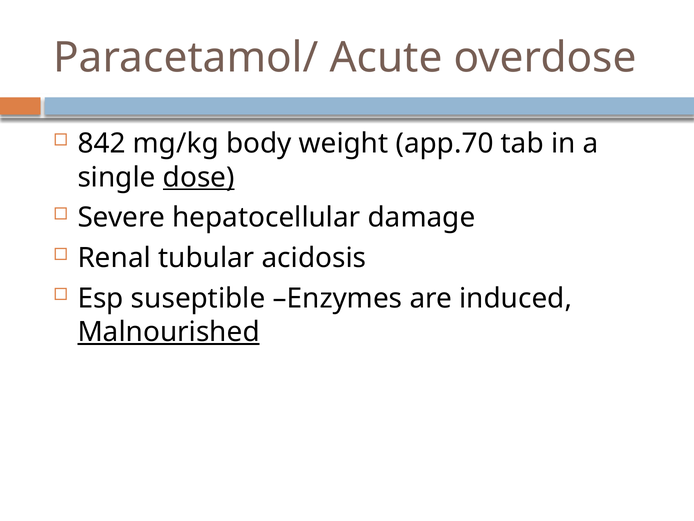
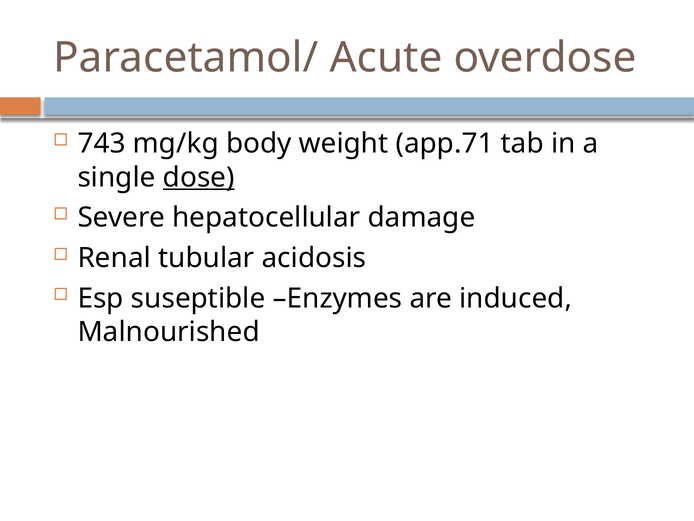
842: 842 -> 743
app.70: app.70 -> app.71
Malnourished underline: present -> none
